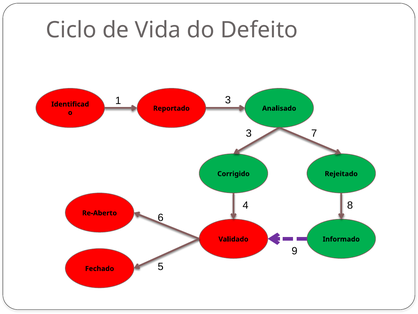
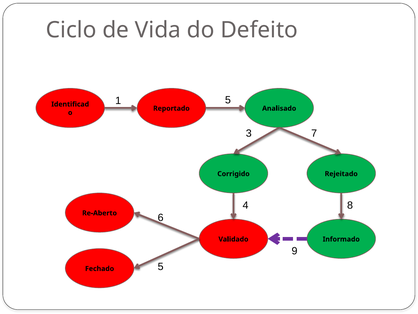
1 3: 3 -> 5
